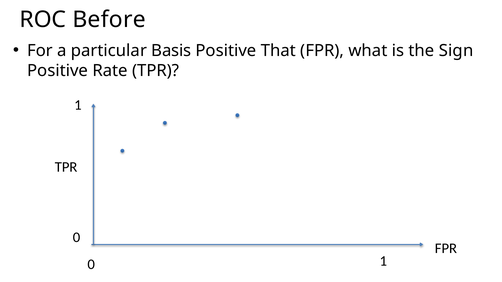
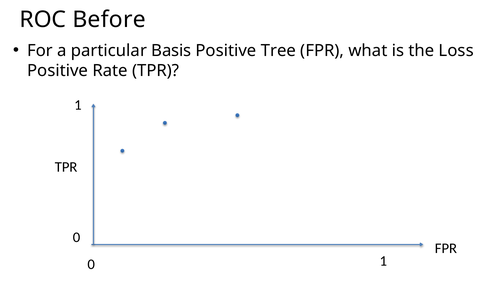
That: That -> Tree
Sign: Sign -> Loss
